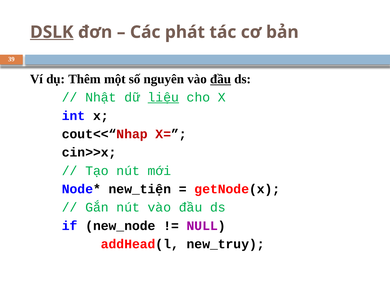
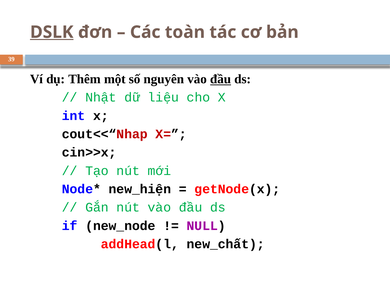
phát: phát -> toàn
liệu underline: present -> none
new_tiện: new_tiện -> new_hiện
new_truy: new_truy -> new_chất
